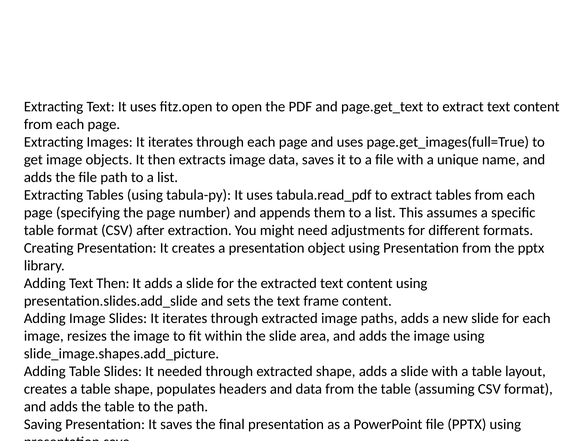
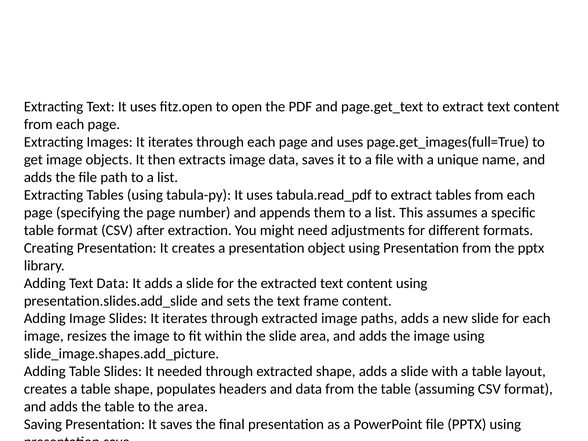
Text Then: Then -> Data
the path: path -> area
